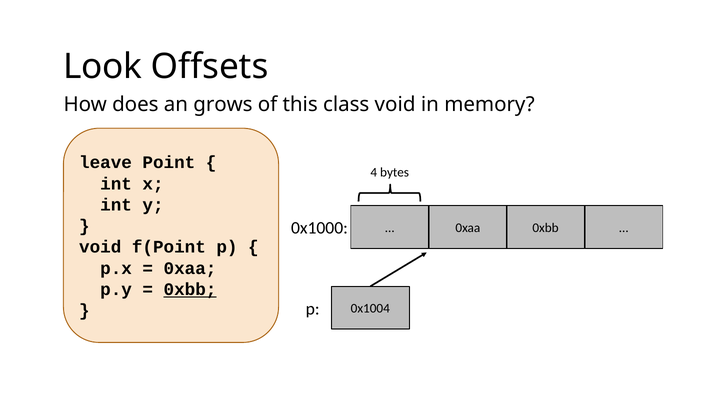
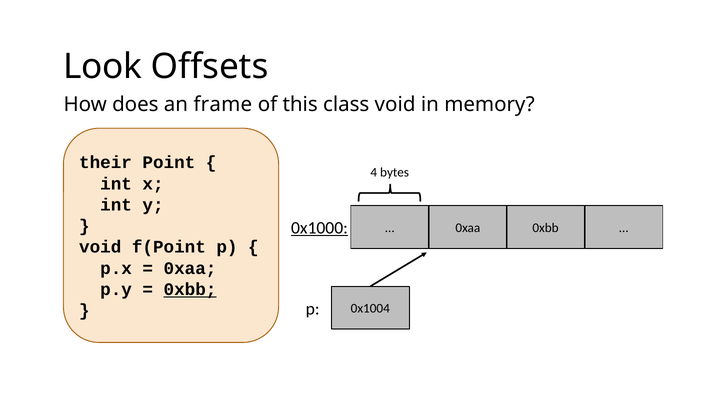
grows: grows -> frame
leave: leave -> their
0x1000 underline: none -> present
